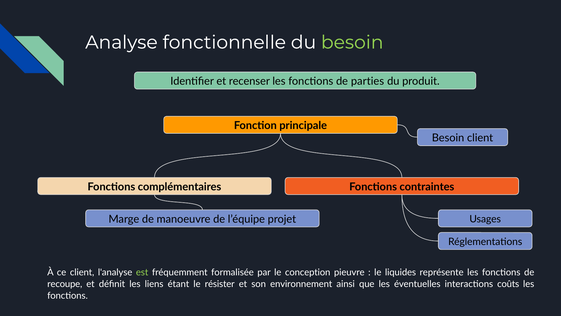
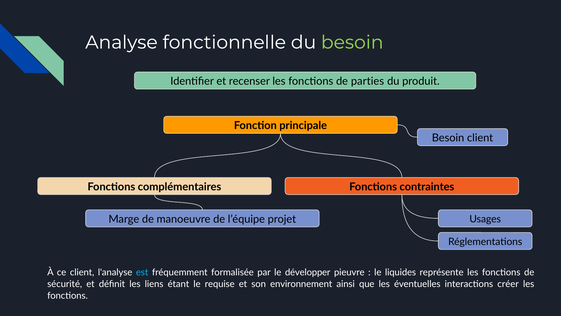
est colour: light green -> light blue
conception: conception -> développer
recoupe: recoupe -> sécurité
résister: résister -> requise
coûts: coûts -> créer
